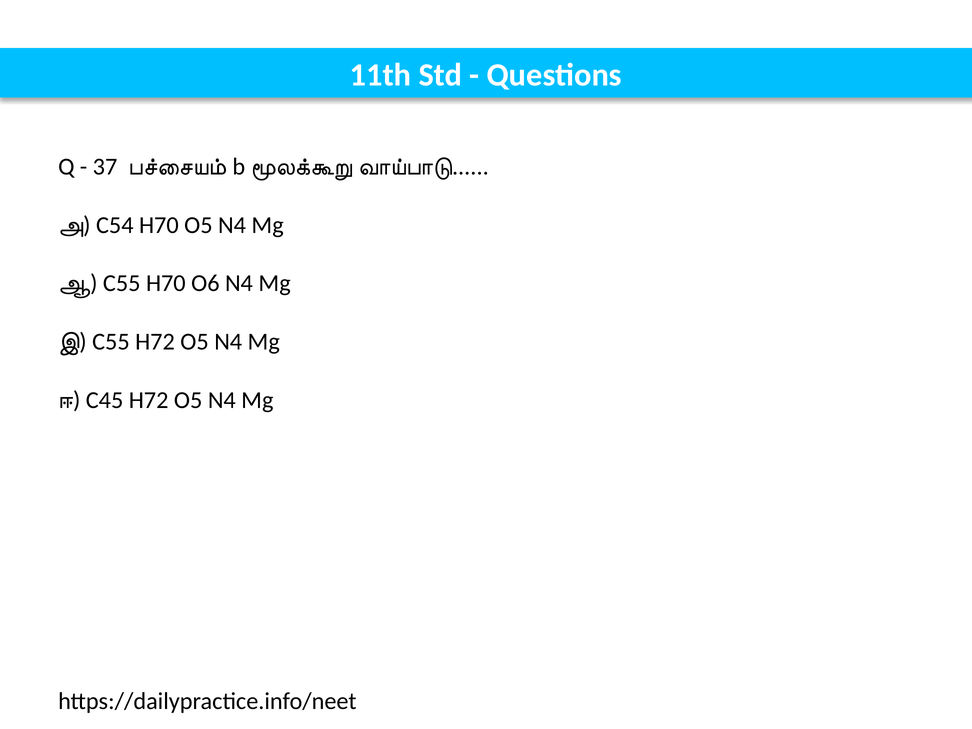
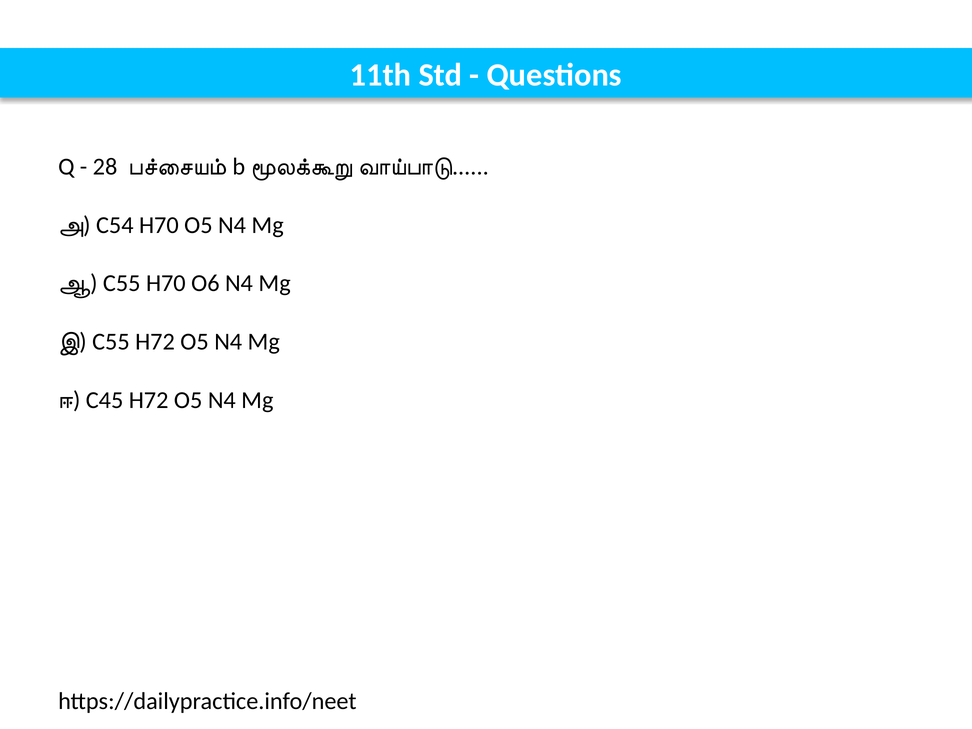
37: 37 -> 28
